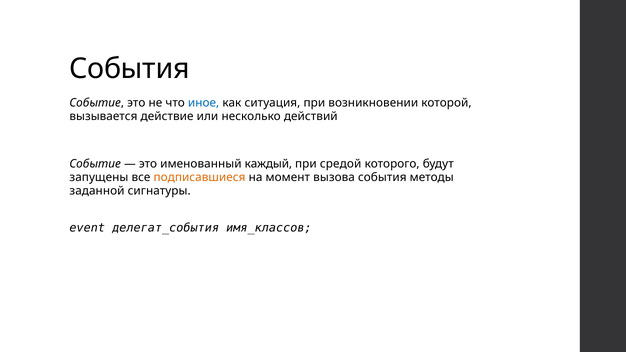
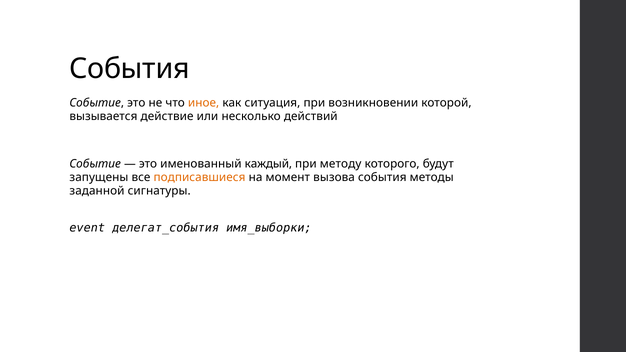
иное colour: blue -> orange
средой: средой -> методу
имя_классов: имя_классов -> имя_выборки
